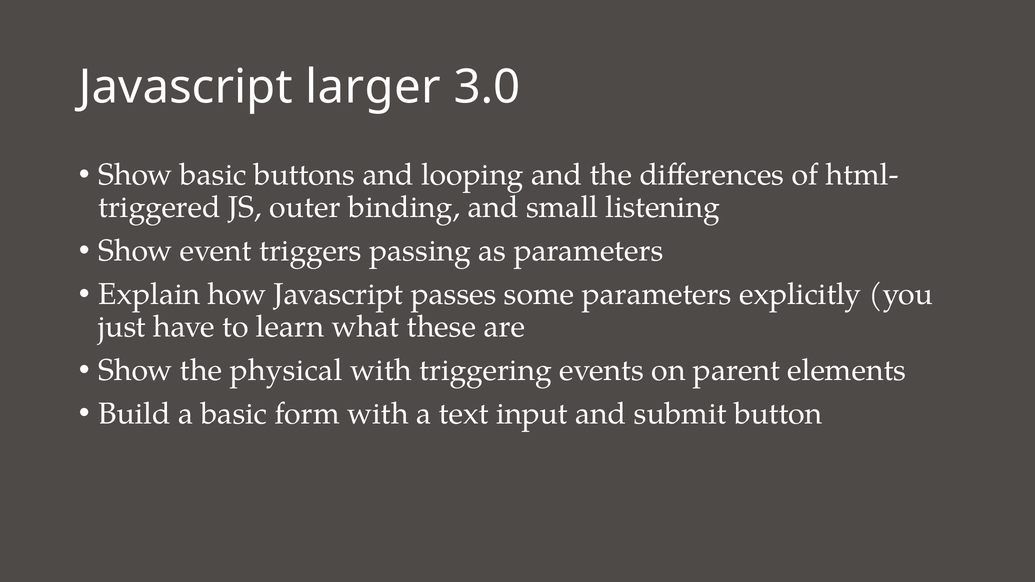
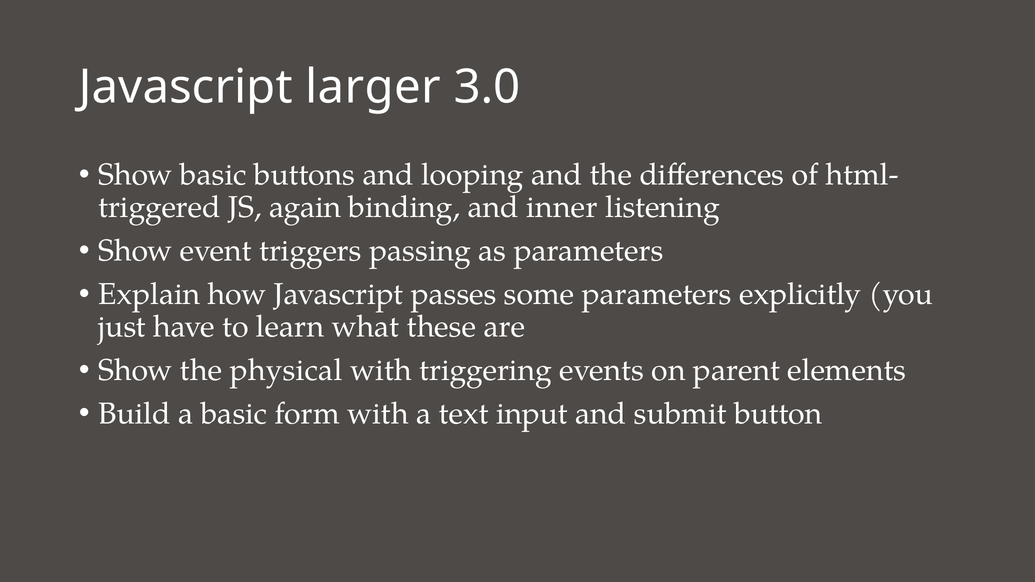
outer: outer -> again
small: small -> inner
